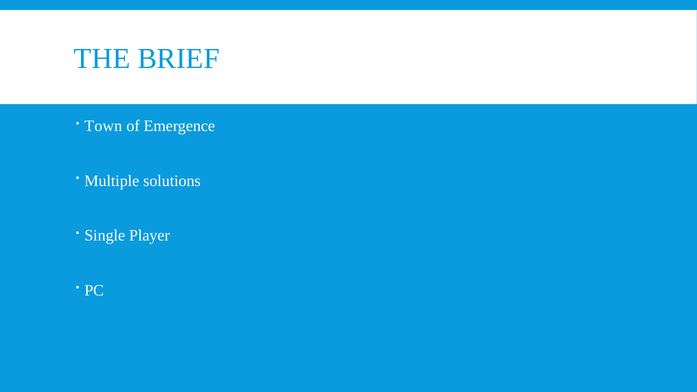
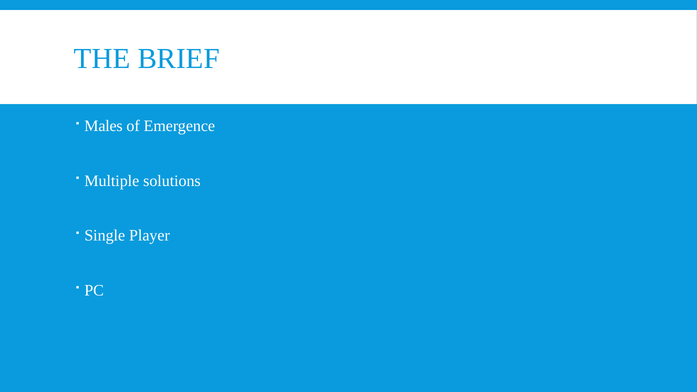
Town: Town -> Males
